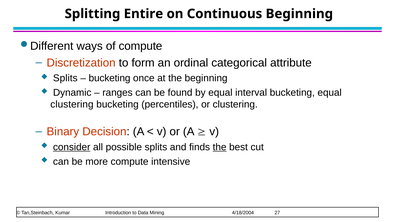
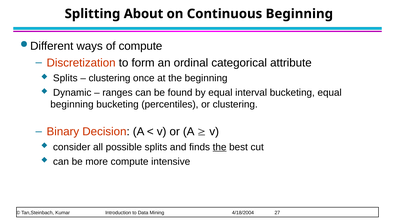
Entire: Entire -> About
bucketing at (110, 78): bucketing -> clustering
clustering at (72, 105): clustering -> beginning
consider underline: present -> none
